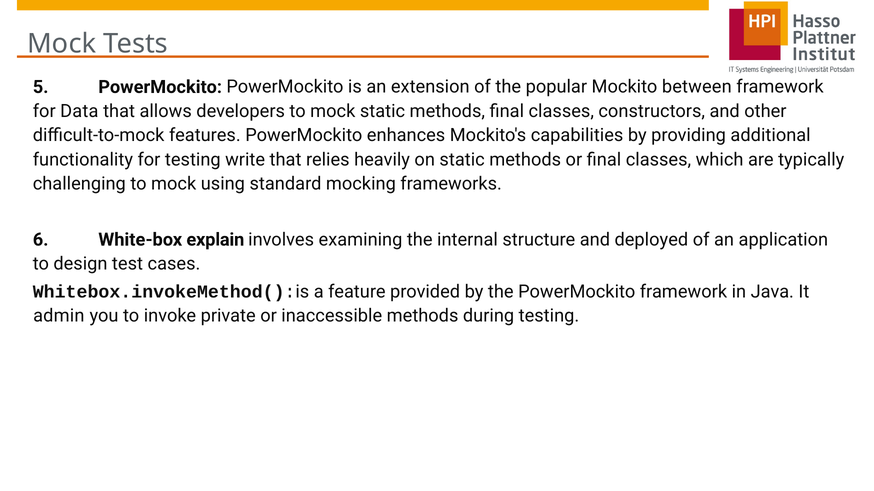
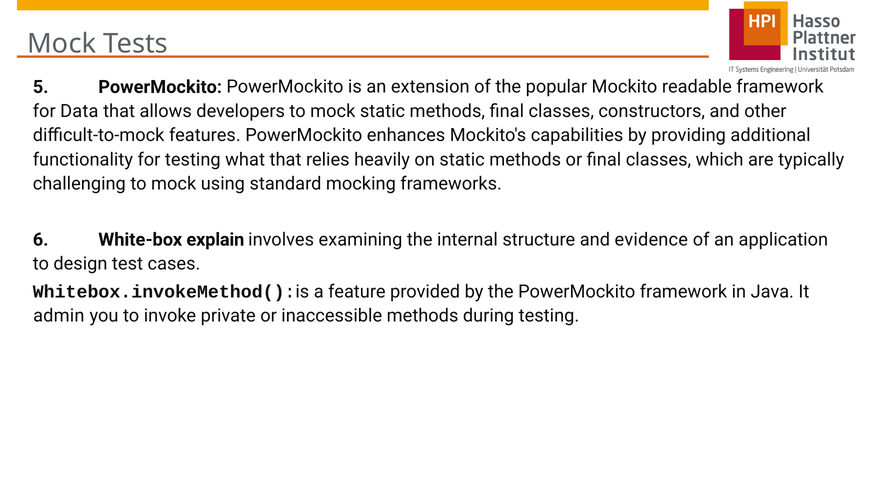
between: between -> readable
write: write -> what
deployed: deployed -> evidence
